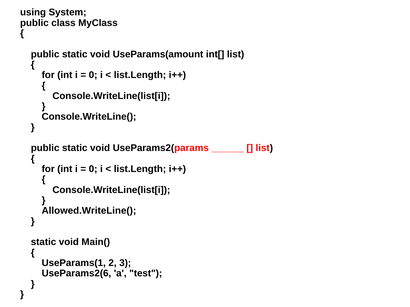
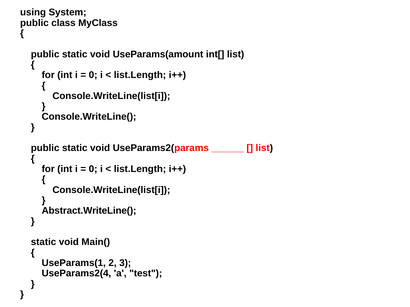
Allowed.WriteLine(: Allowed.WriteLine( -> Abstract.WriteLine(
UseParams2(6: UseParams2(6 -> UseParams2(4
